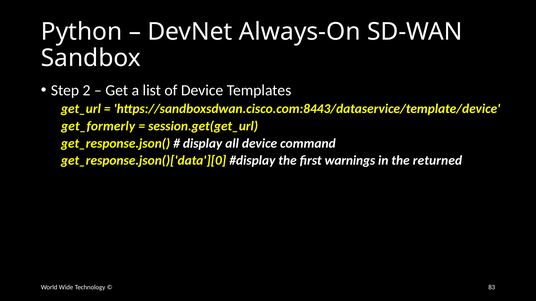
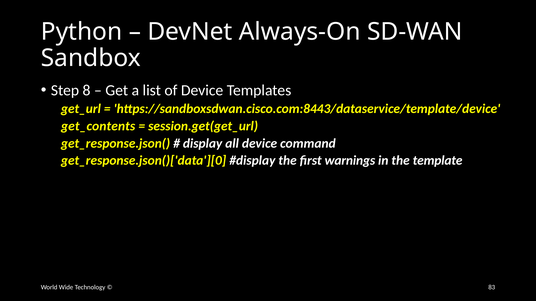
2: 2 -> 8
get_formerly: get_formerly -> get_contents
returned: returned -> template
